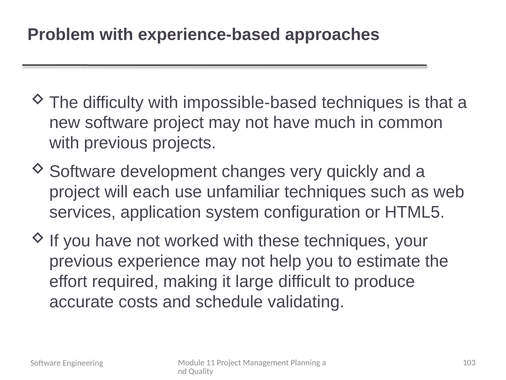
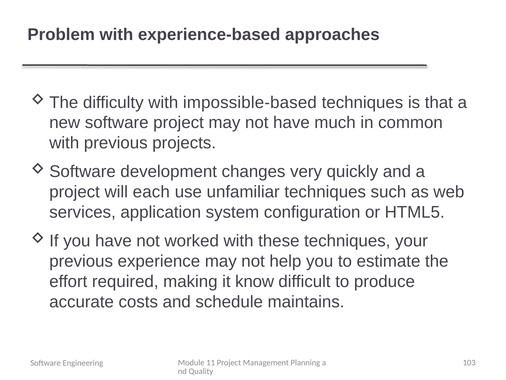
large: large -> know
validating: validating -> maintains
